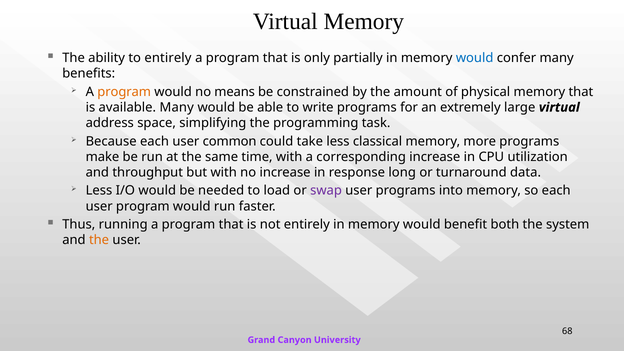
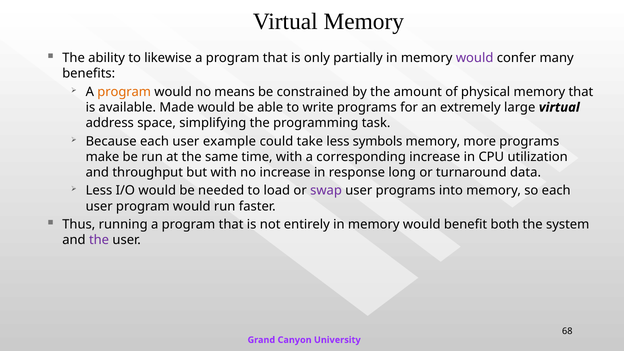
to entirely: entirely -> likewise
would at (475, 58) colour: blue -> purple
available Many: Many -> Made
common: common -> example
classical: classical -> symbols
the at (99, 240) colour: orange -> purple
